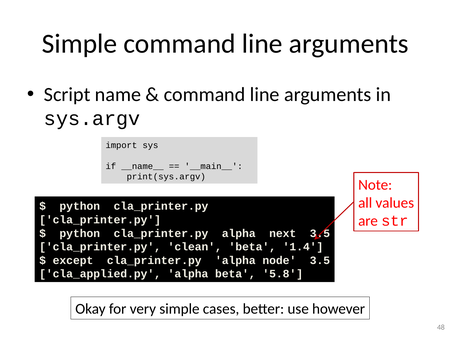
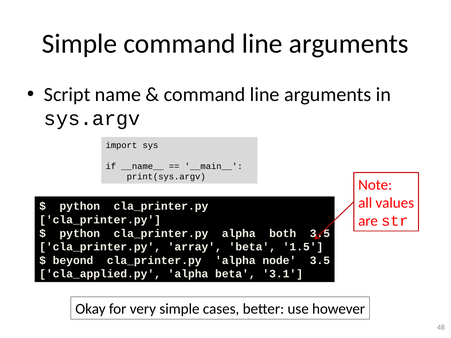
next: next -> both
clean: clean -> array
1.4: 1.4 -> 1.5
except: except -> beyond
5.8: 5.8 -> 3.1
